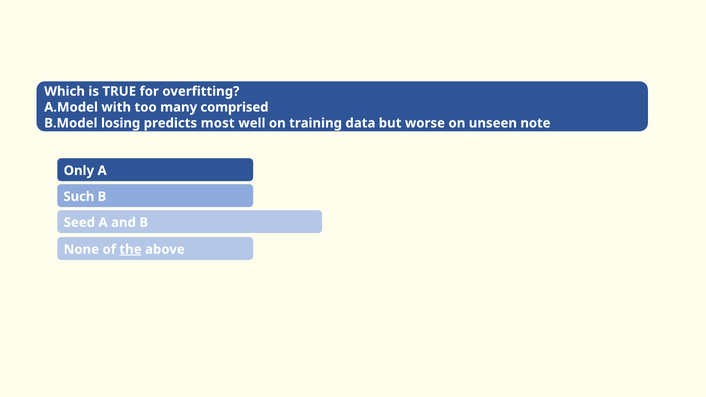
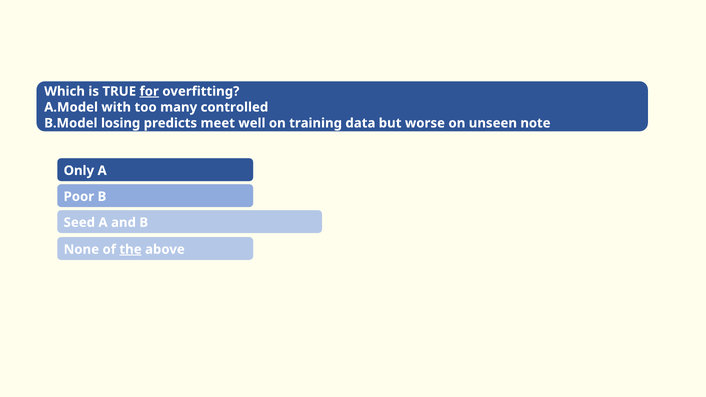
for underline: none -> present
comprised: comprised -> controlled
most: most -> meet
Such: Such -> Poor
